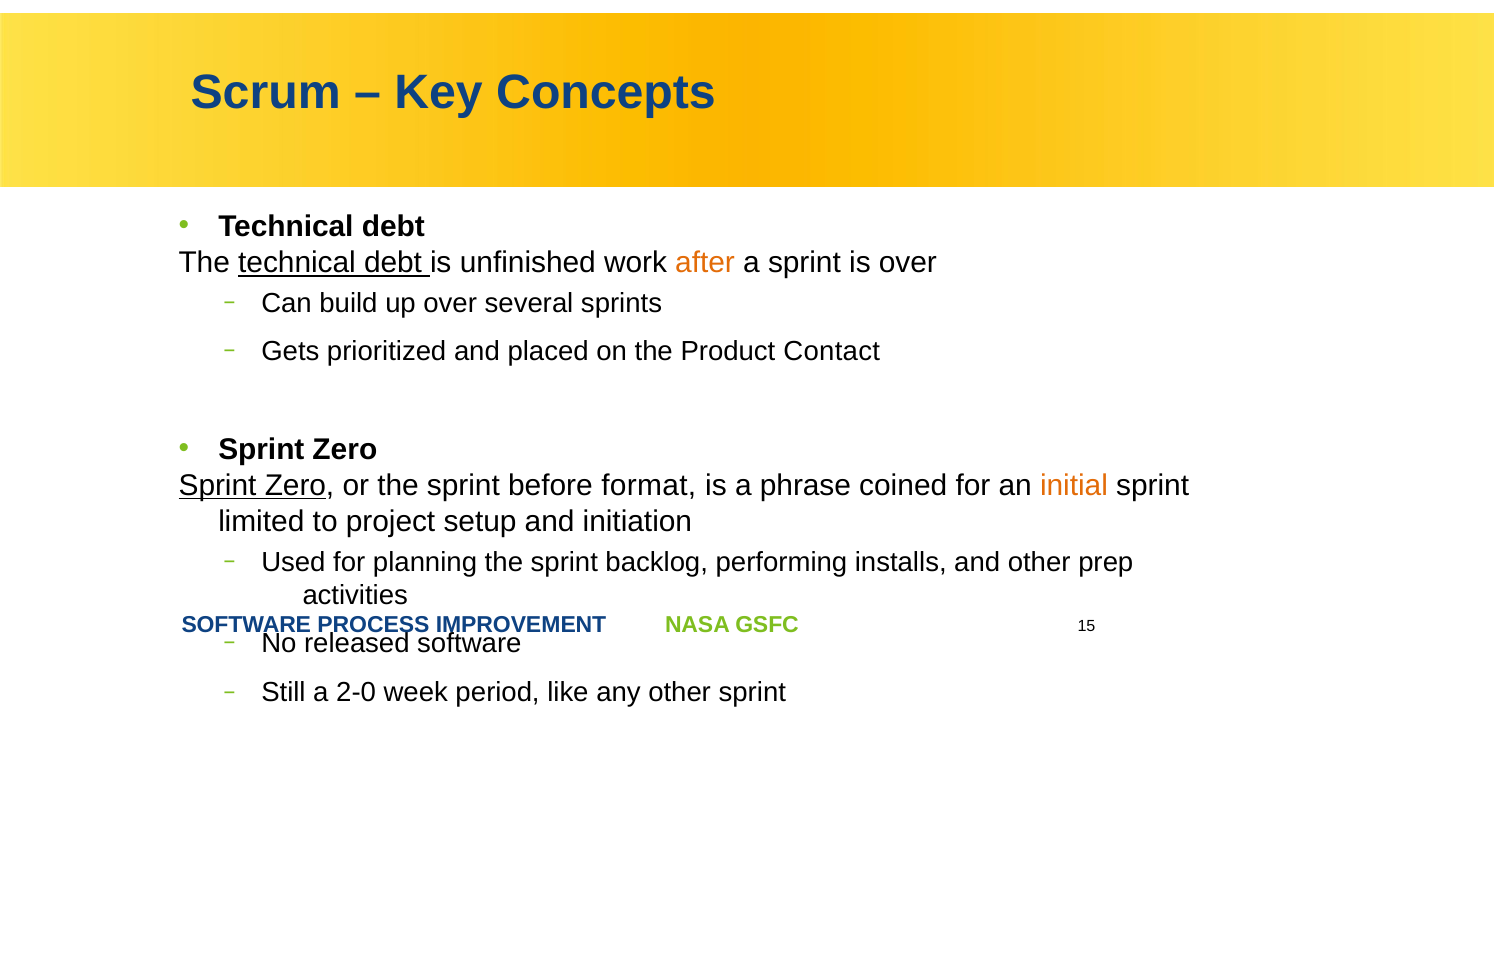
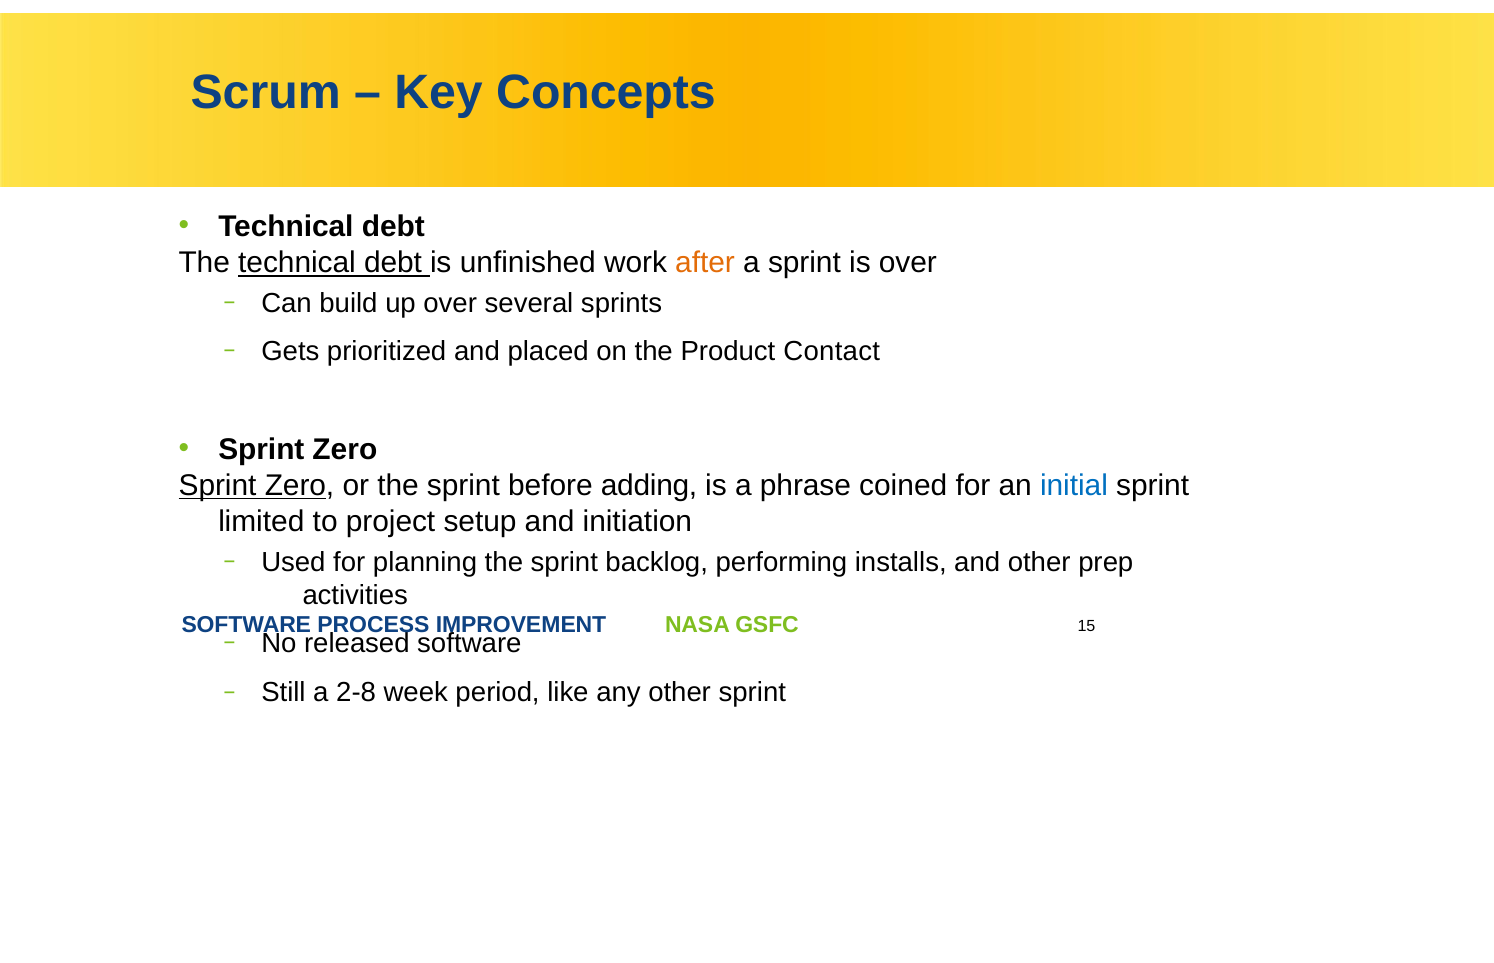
format: format -> adding
initial colour: orange -> blue
2-0: 2-0 -> 2-8
